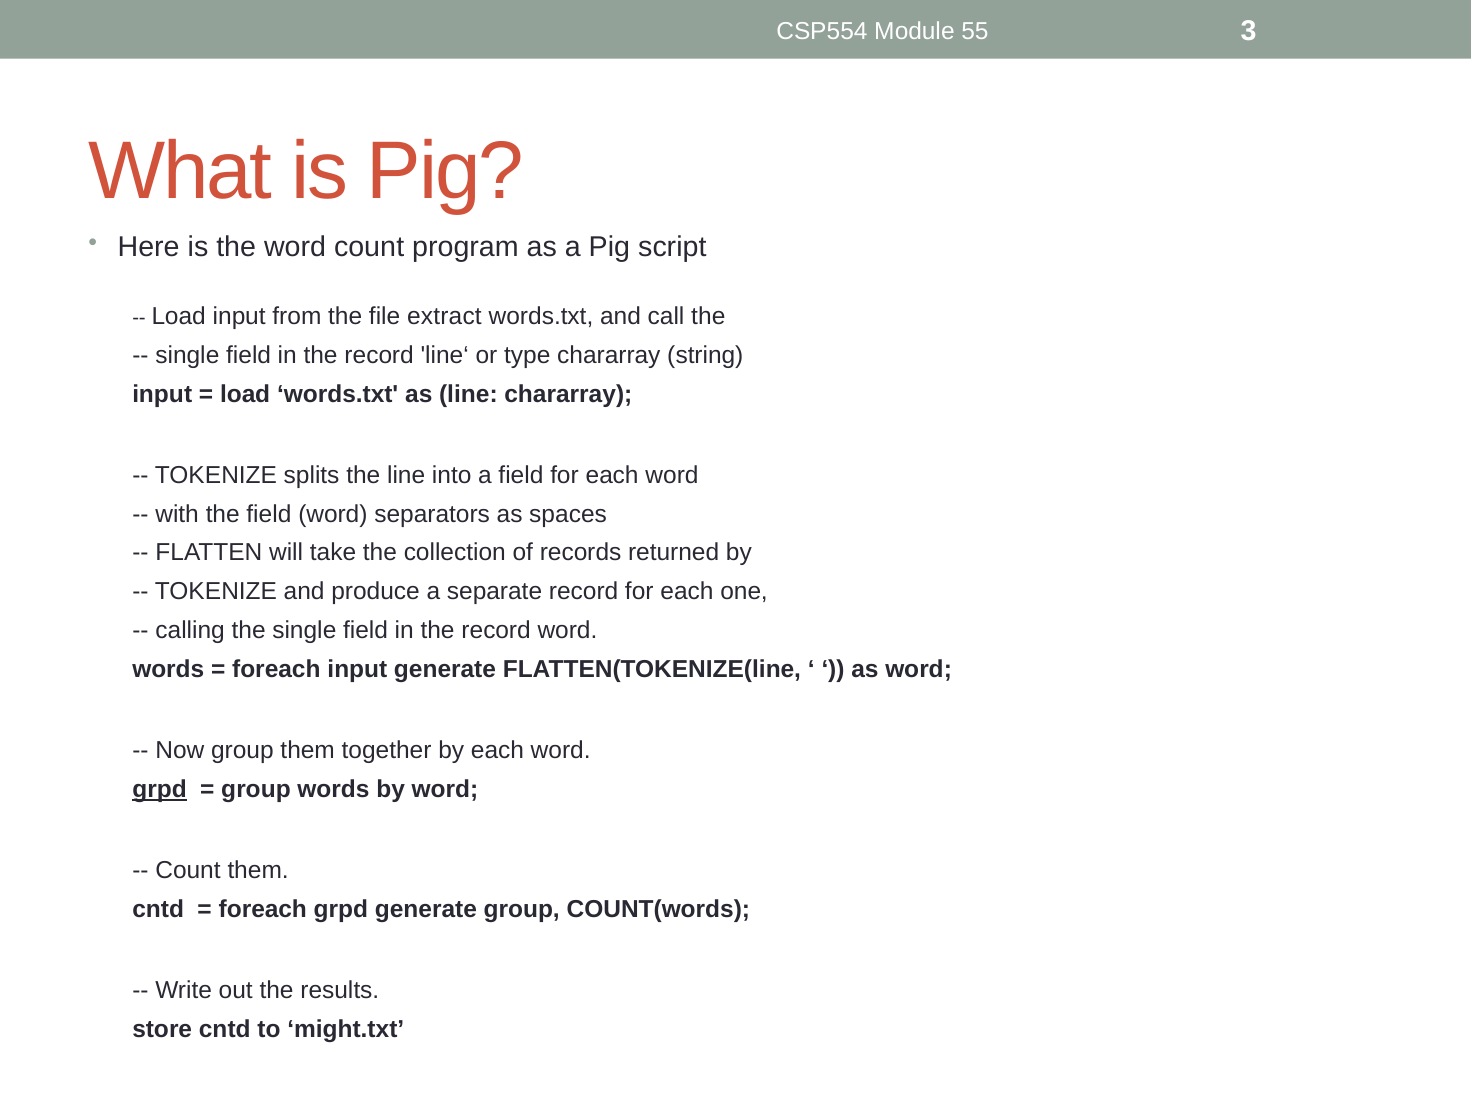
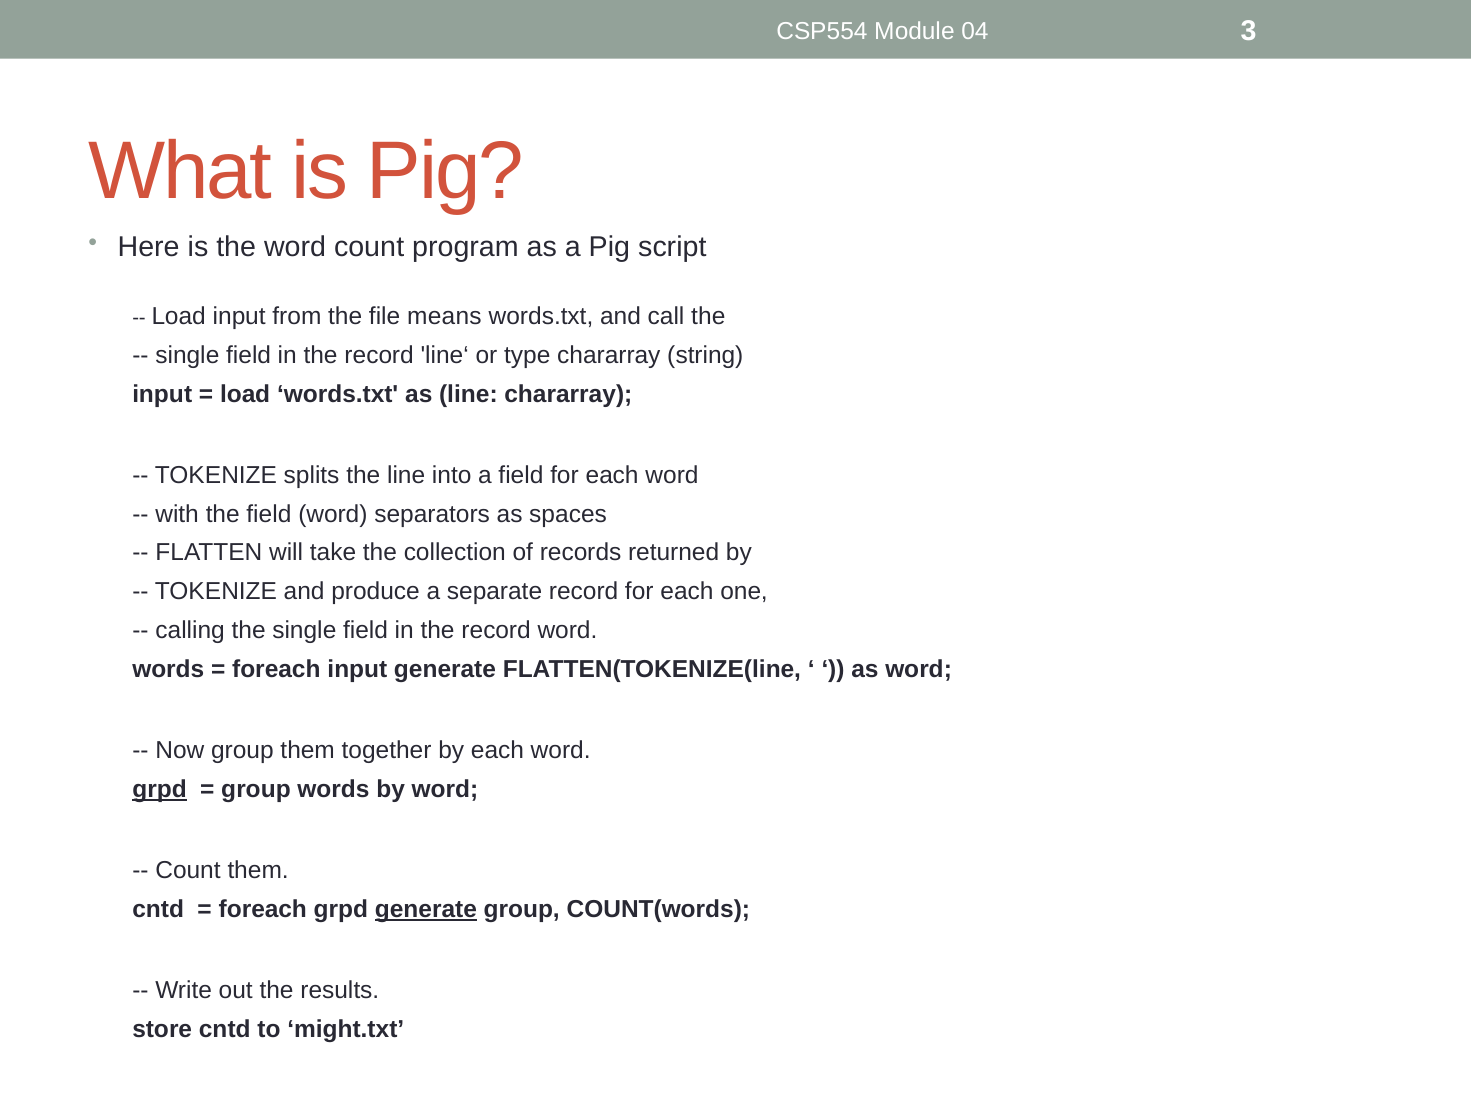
55: 55 -> 04
extract: extract -> means
generate at (426, 910) underline: none -> present
